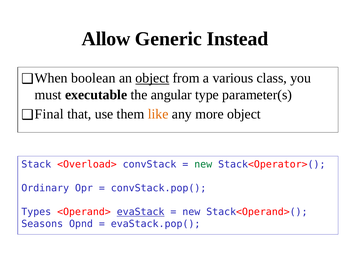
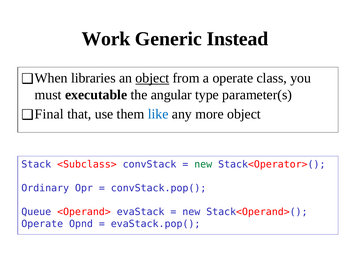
Allow: Allow -> Work
boolean: boolean -> libraries
a various: various -> operate
like colour: orange -> blue
<Overload>: <Overload> -> <Subclass>
Types: Types -> Queue
evaStack underline: present -> none
Seasons at (42, 224): Seasons -> Operate
